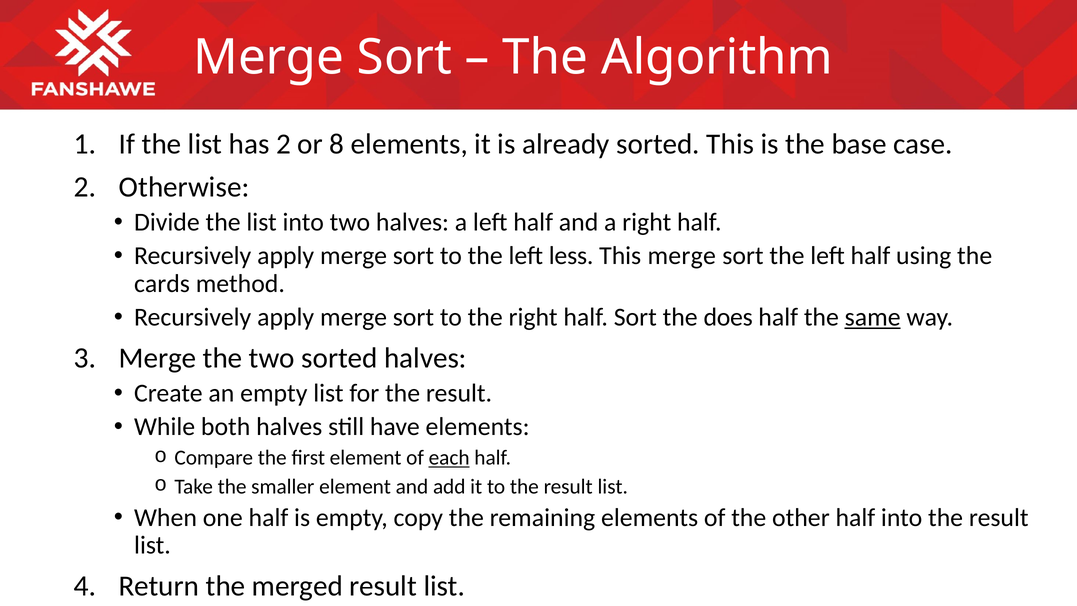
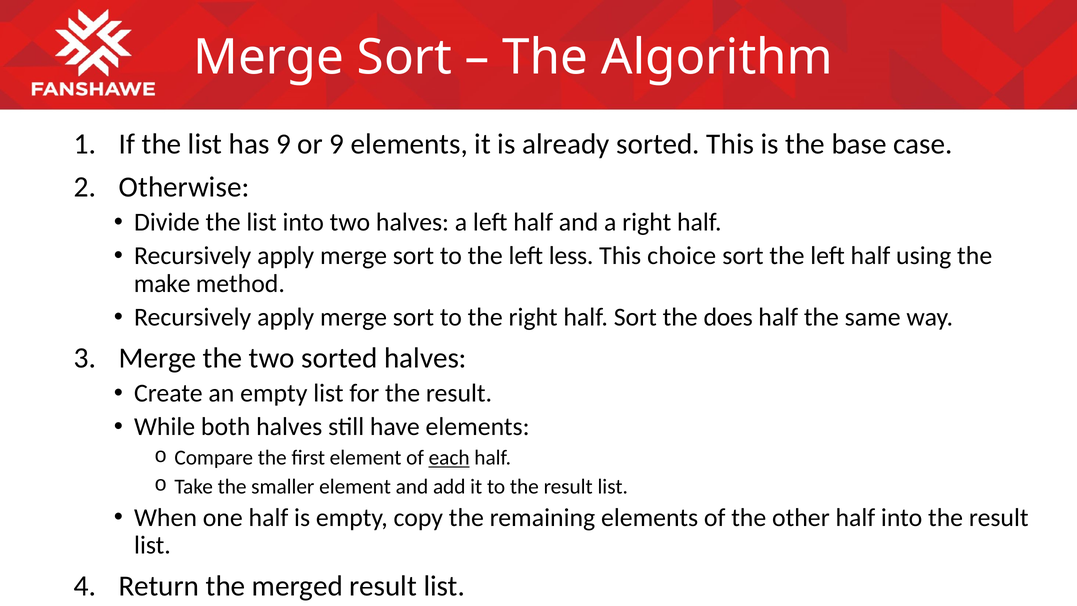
has 2: 2 -> 9
or 8: 8 -> 9
This merge: merge -> choice
cards: cards -> make
same underline: present -> none
